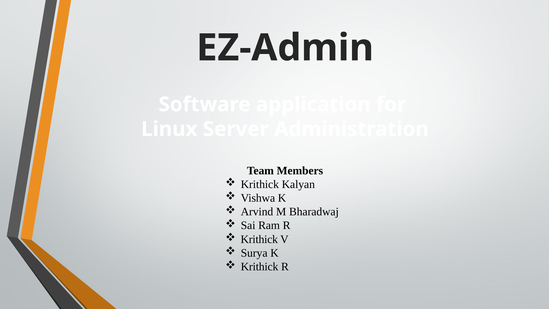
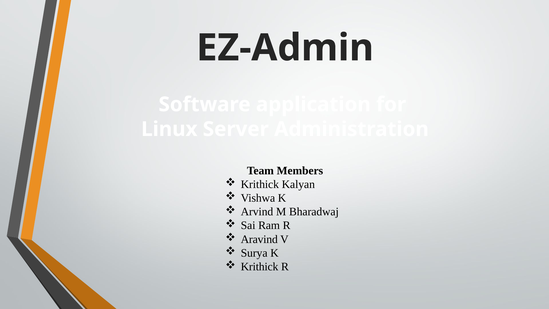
Krithick at (259, 239): Krithick -> Aravind
